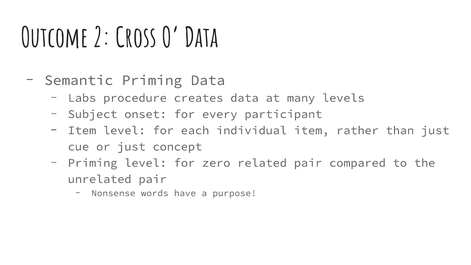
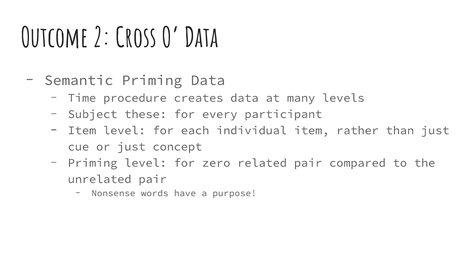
Labs: Labs -> Time
onset: onset -> these
